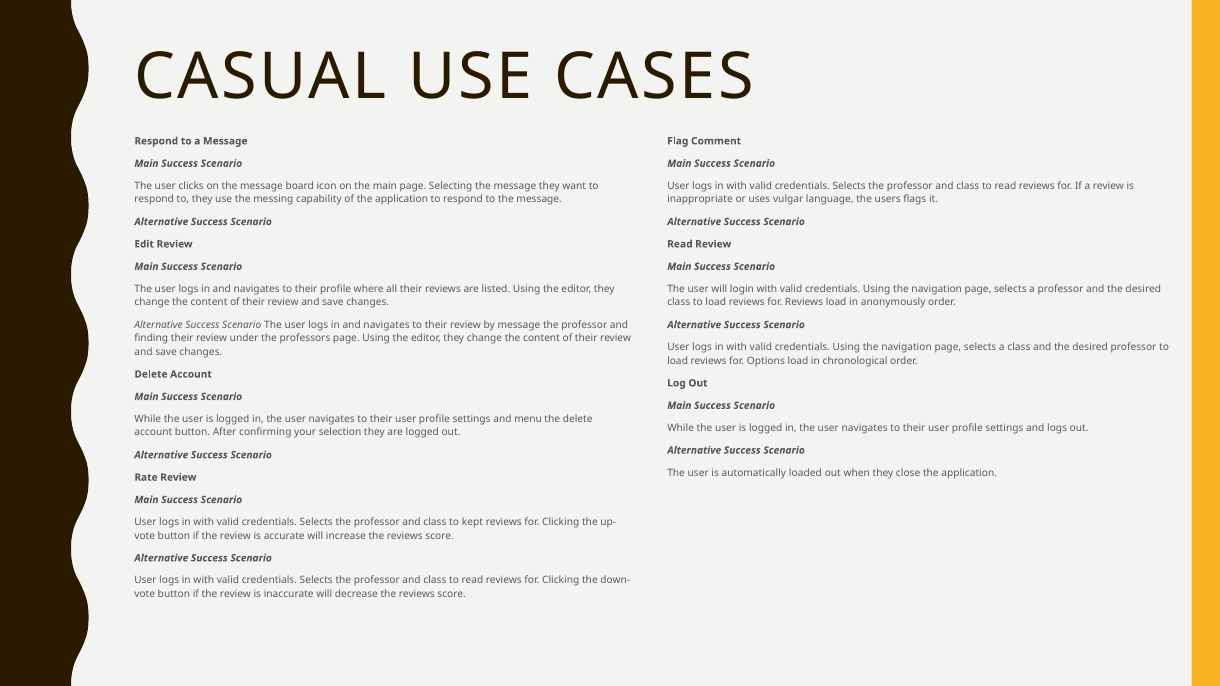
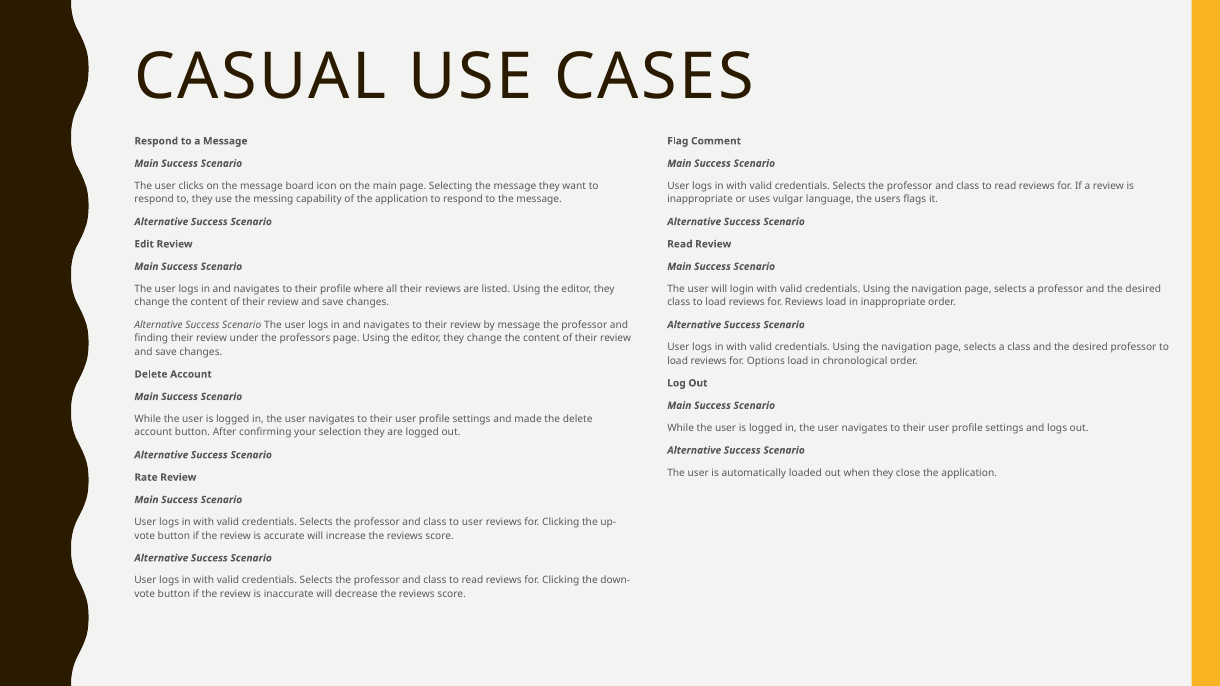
in anonymously: anonymously -> inappropriate
menu: menu -> made
to kept: kept -> user
